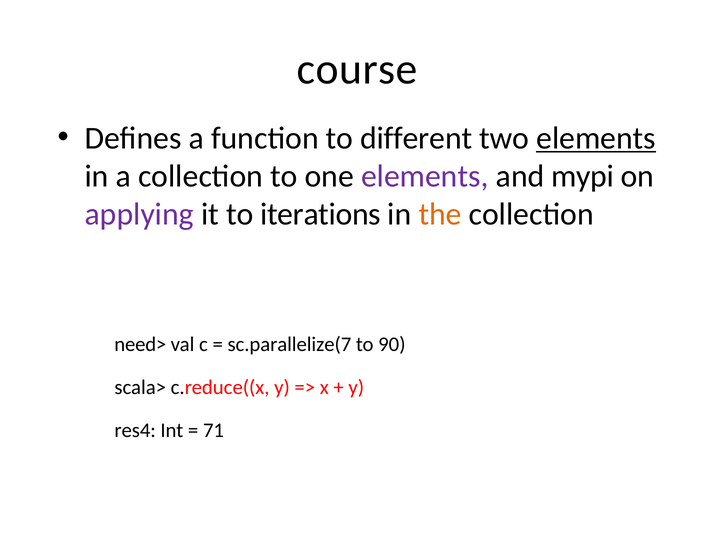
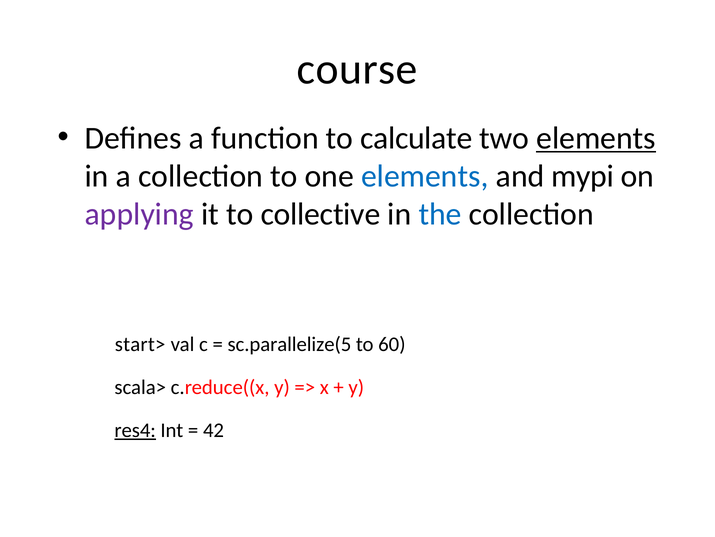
different: different -> calculate
elements at (425, 176) colour: purple -> blue
iterations: iterations -> collective
the colour: orange -> blue
need>: need> -> start>
sc.parallelize(7: sc.parallelize(7 -> sc.parallelize(5
90: 90 -> 60
res4 underline: none -> present
71: 71 -> 42
